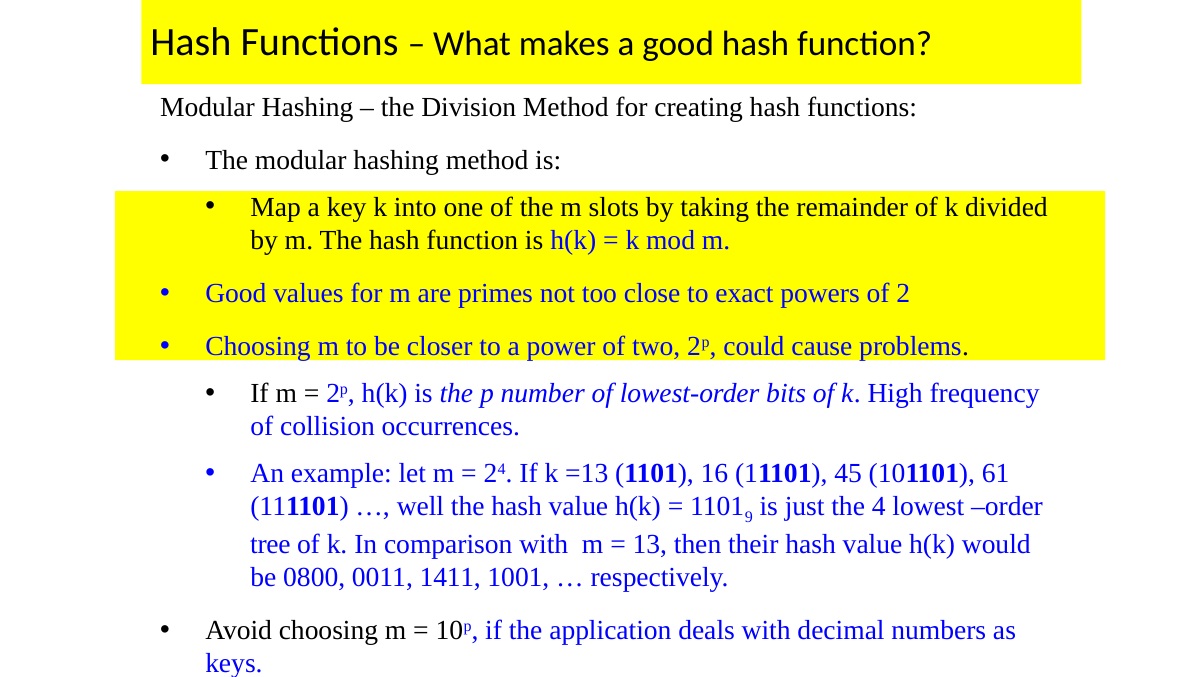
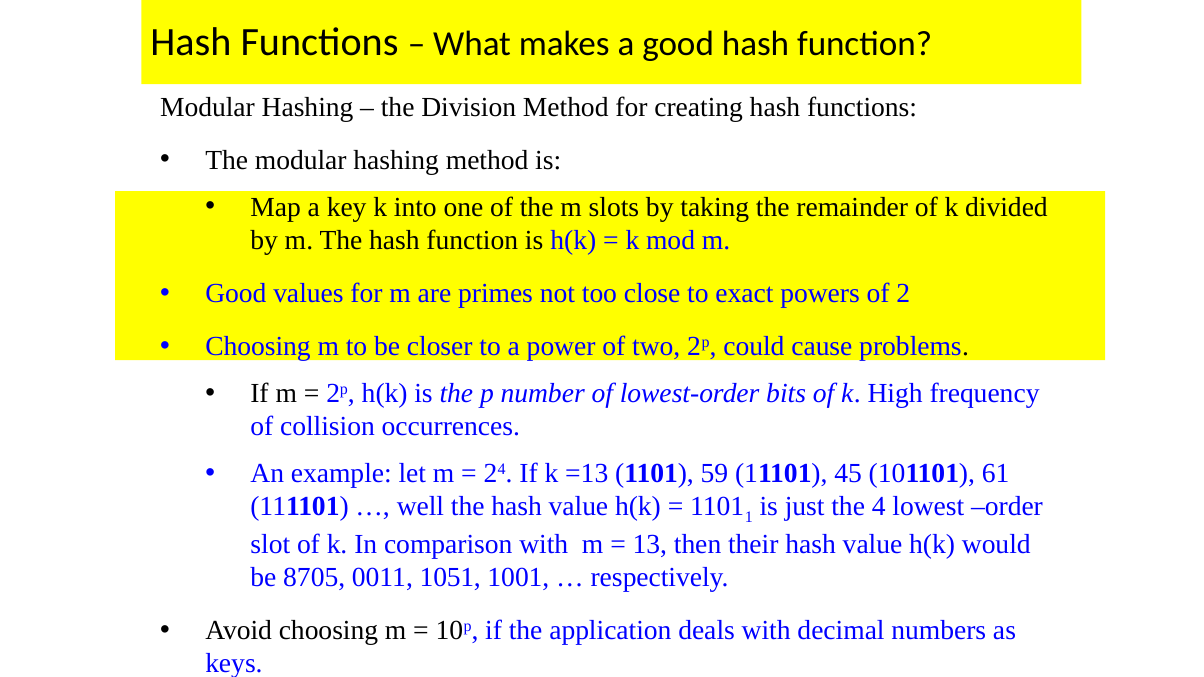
16: 16 -> 59
9: 9 -> 1
tree: tree -> slot
0800: 0800 -> 8705
1411: 1411 -> 1051
